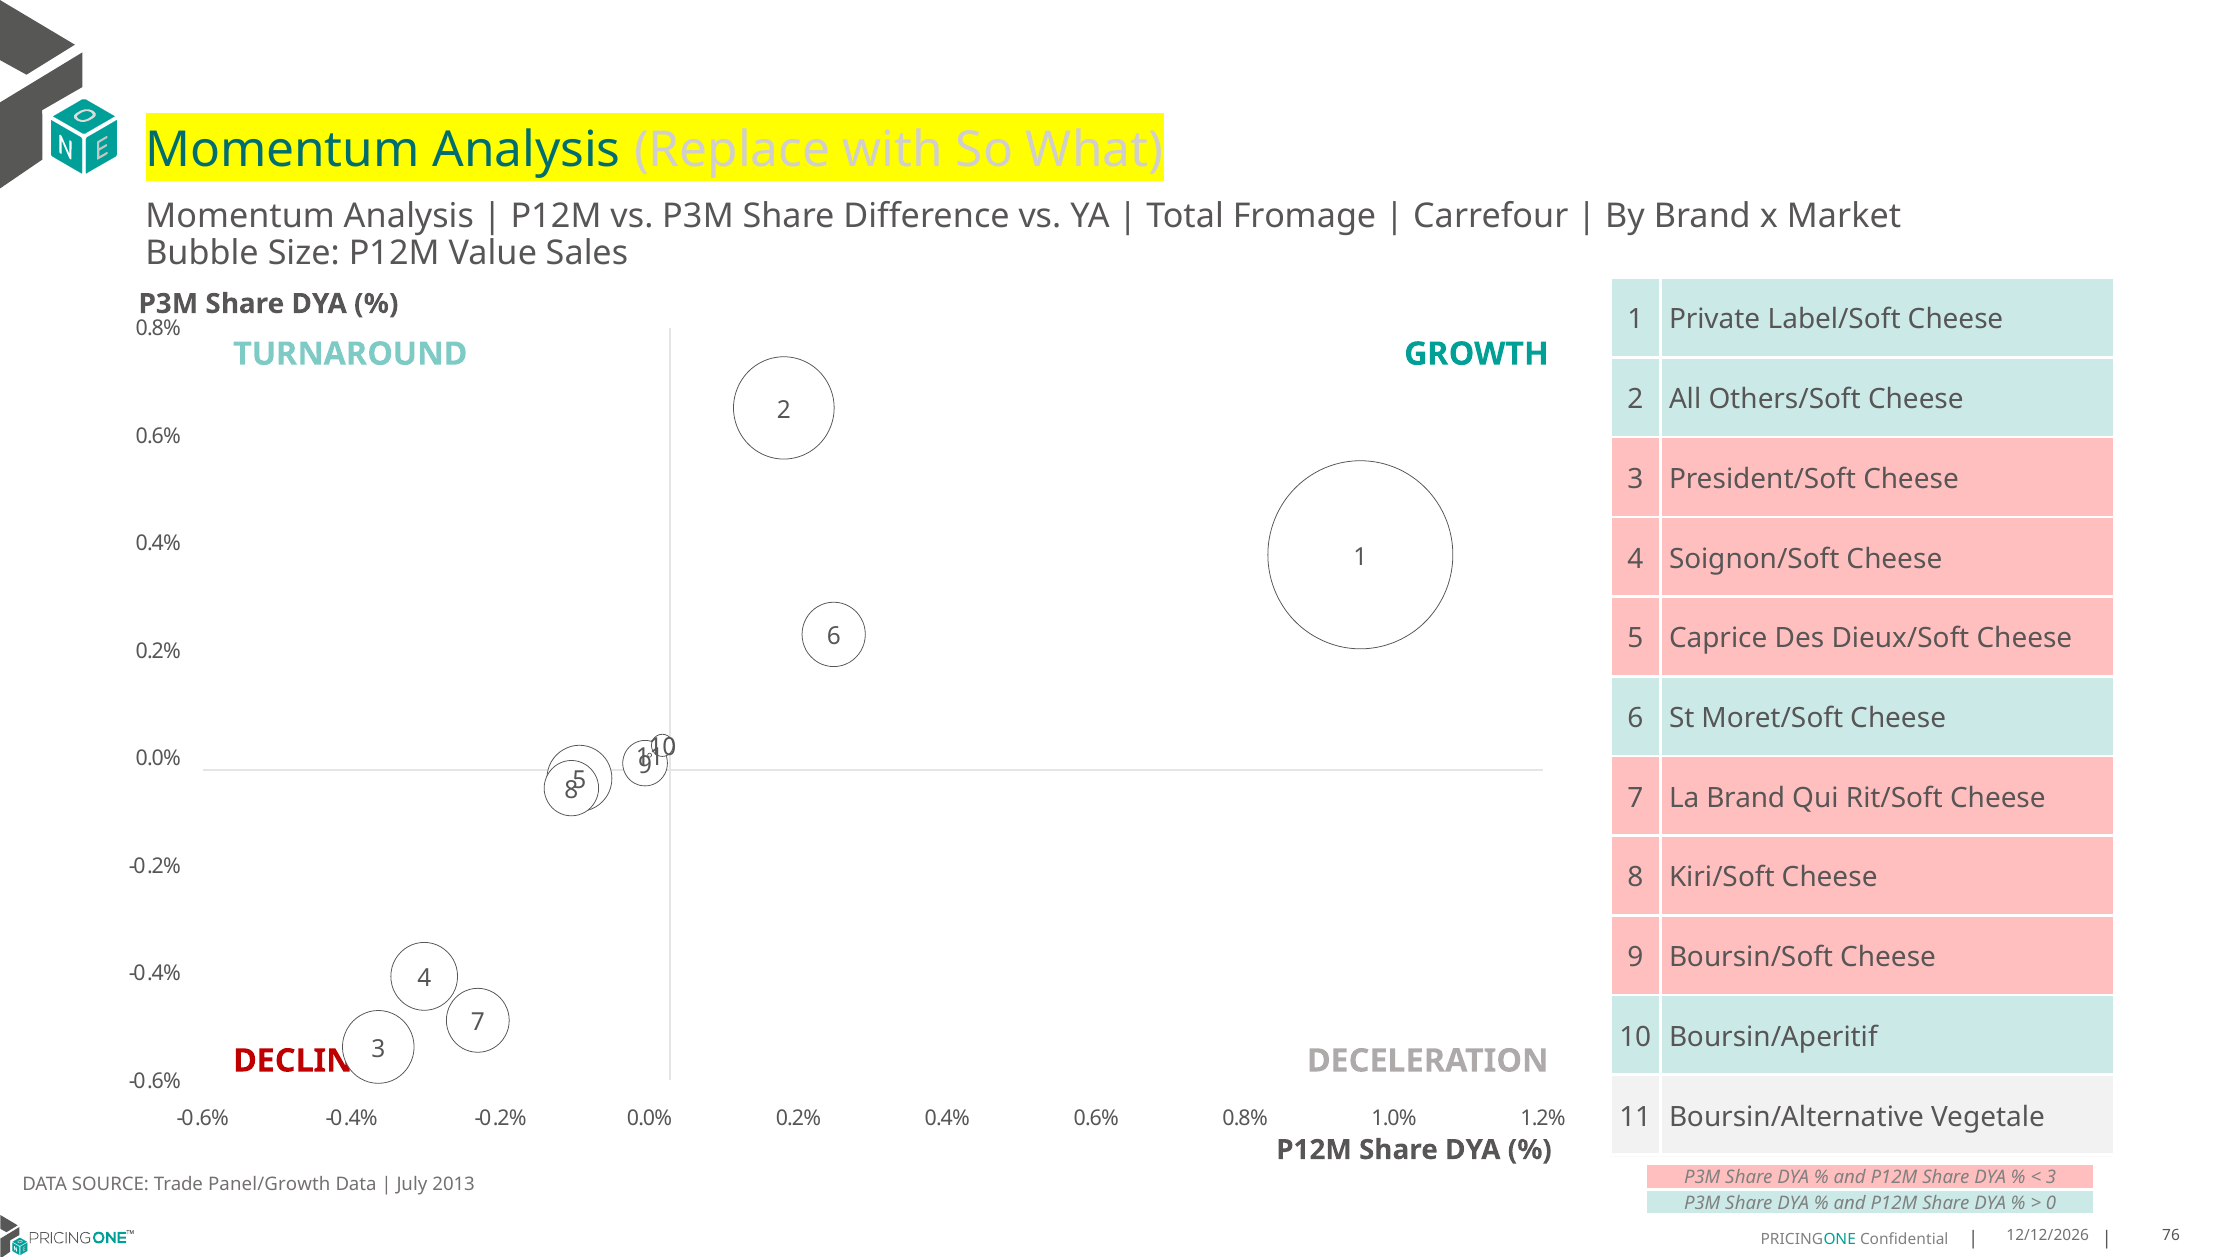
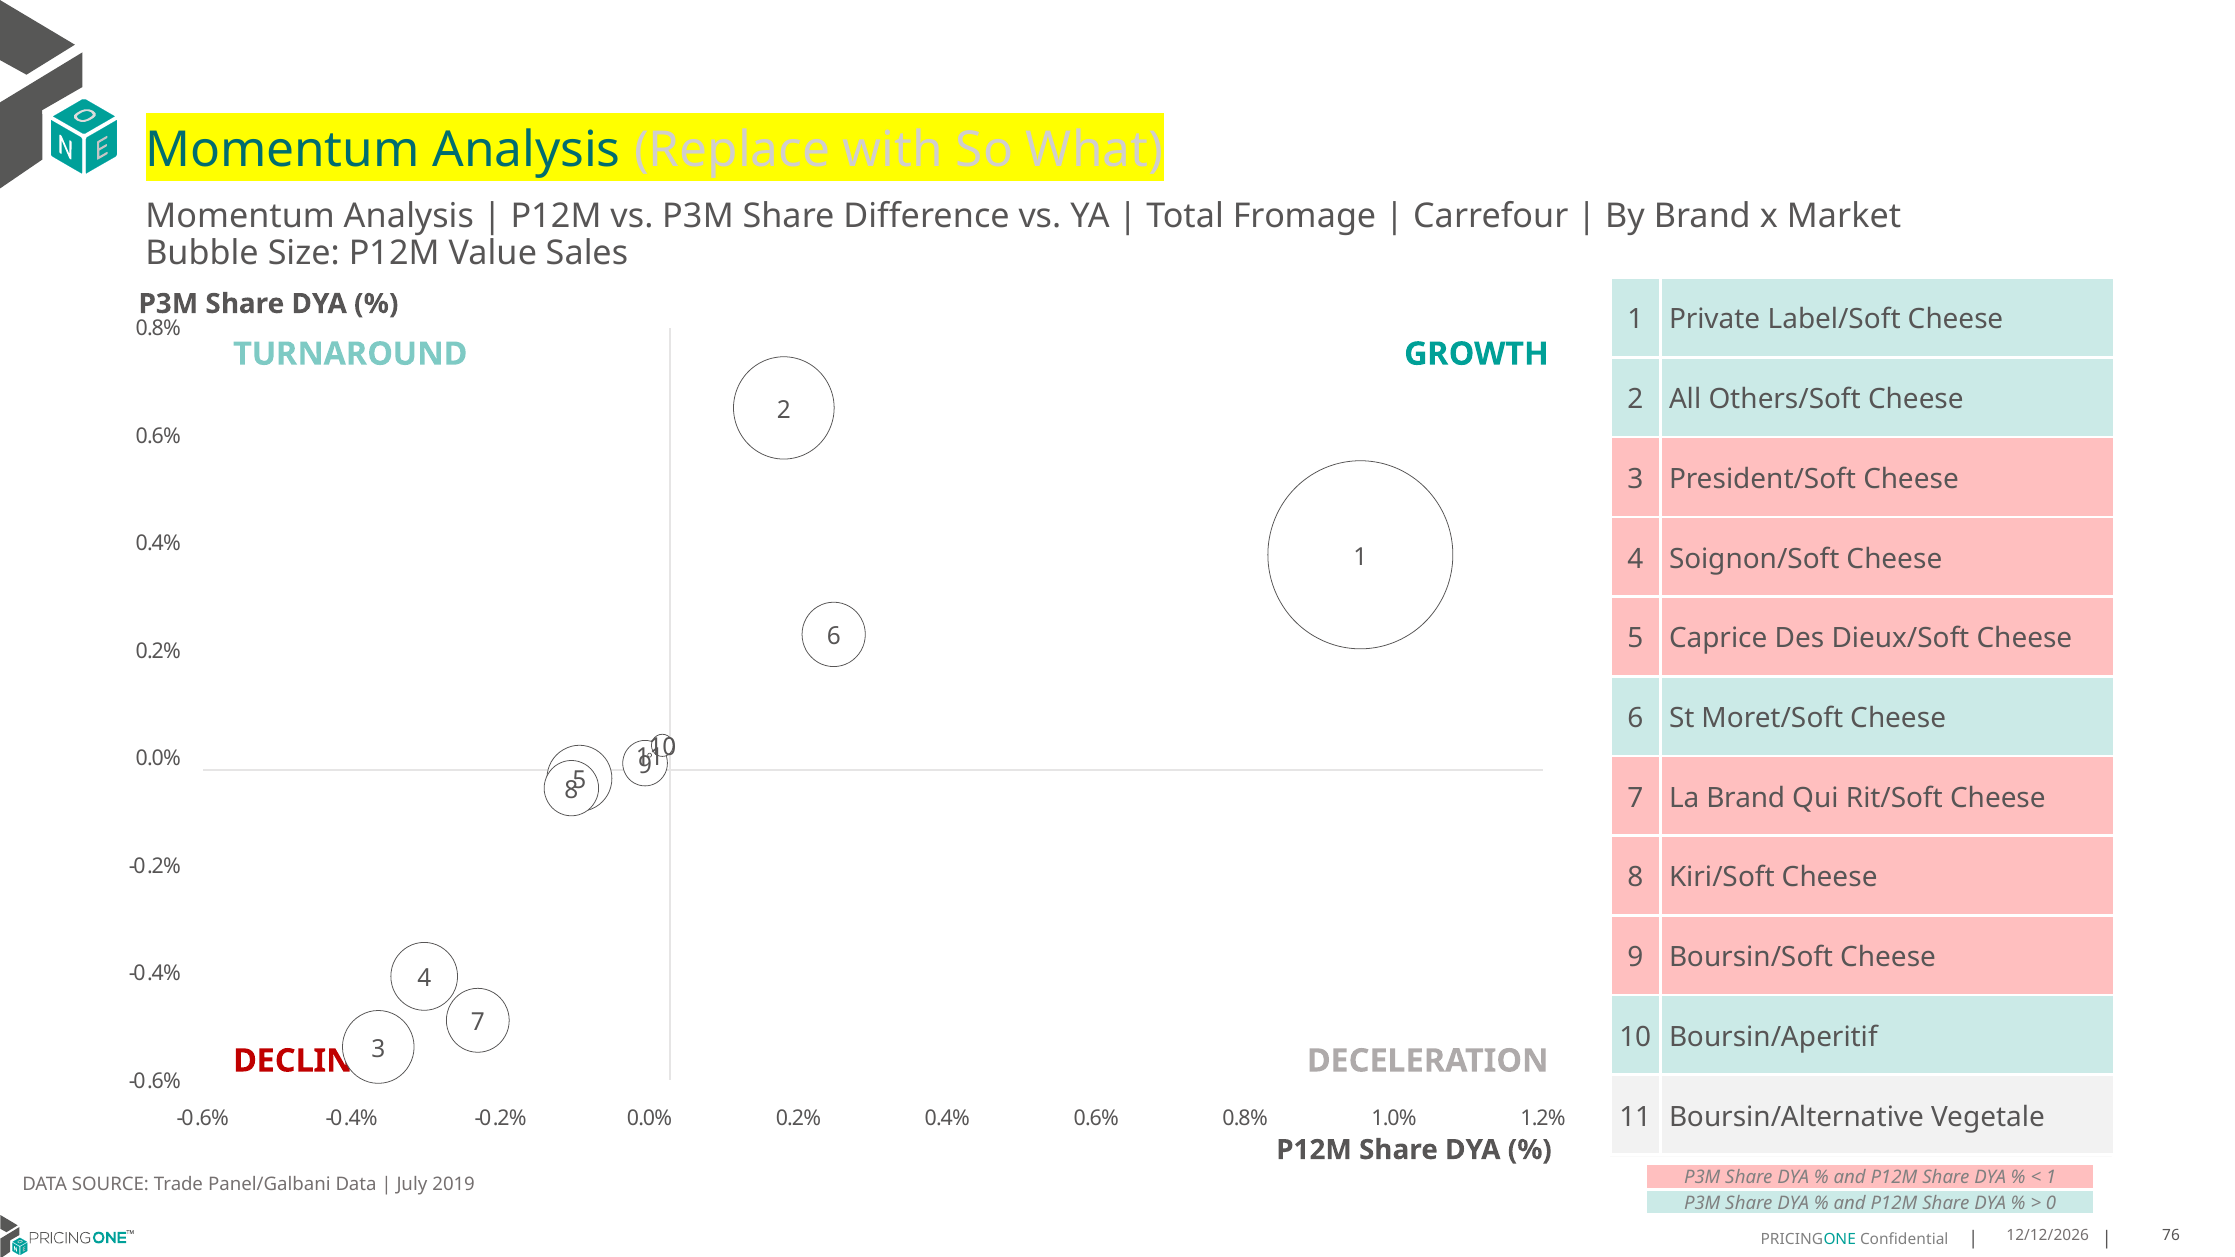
3 at (2051, 1178): 3 -> 1
Panel/Growth: Panel/Growth -> Panel/Galbani
2013: 2013 -> 2019
